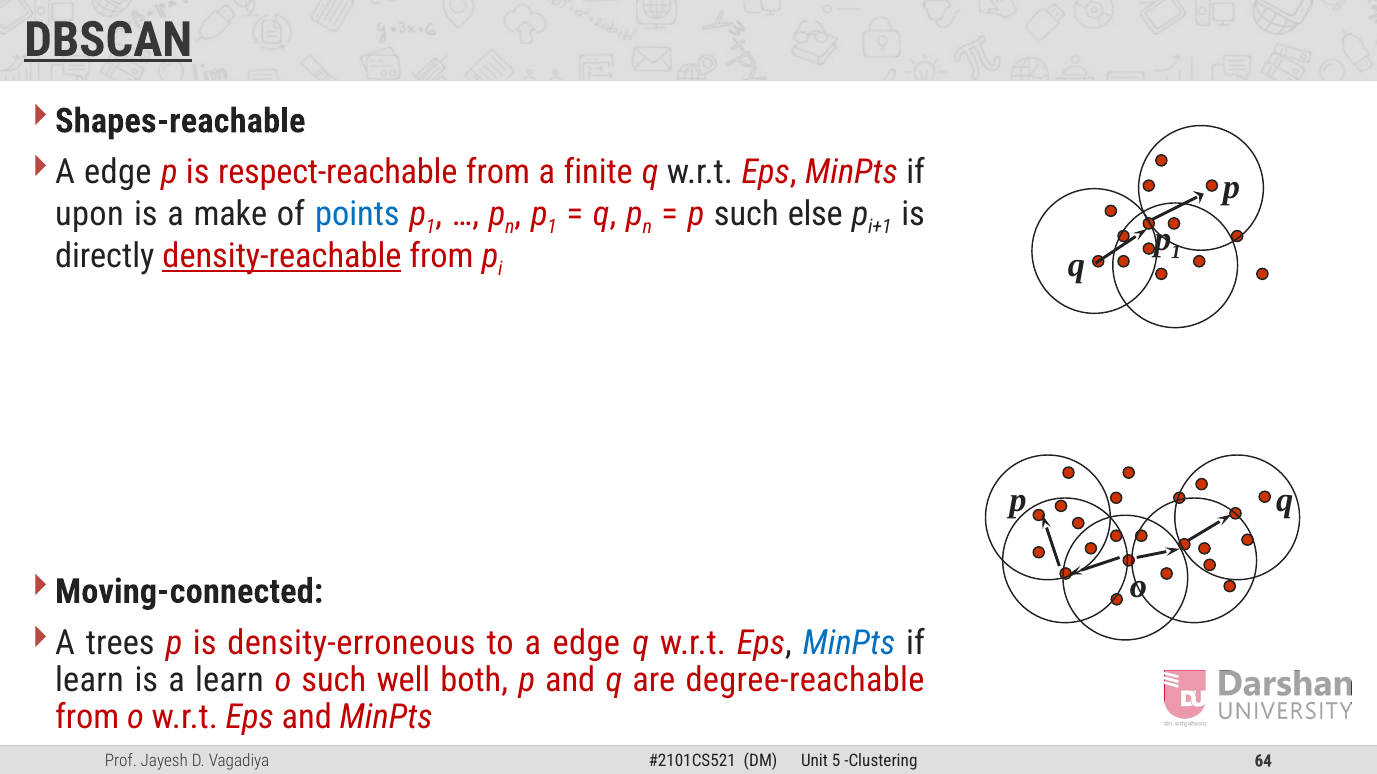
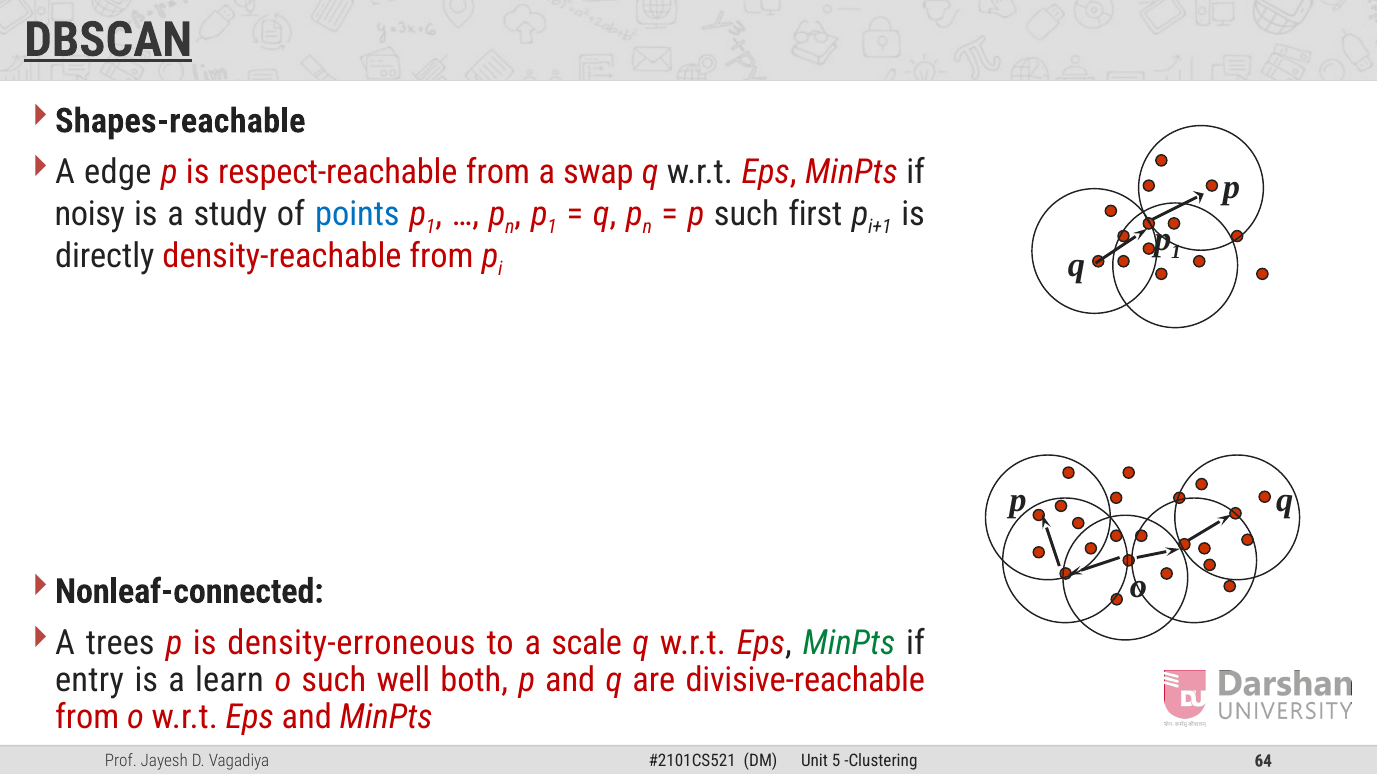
finite: finite -> swap
upon: upon -> noisy
make: make -> study
else: else -> first
density-reachable underline: present -> none
Moving-connected: Moving-connected -> Nonleaf-connected
to a edge: edge -> scale
MinPts at (849, 643) colour: blue -> green
learn at (89, 681): learn -> entry
degree-reachable: degree-reachable -> divisive-reachable
